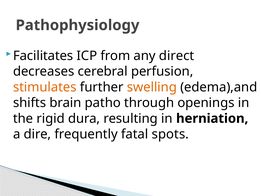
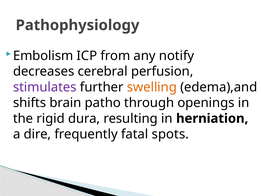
Facilitates: Facilitates -> Embolism
direct: direct -> notify
stimulates colour: orange -> purple
